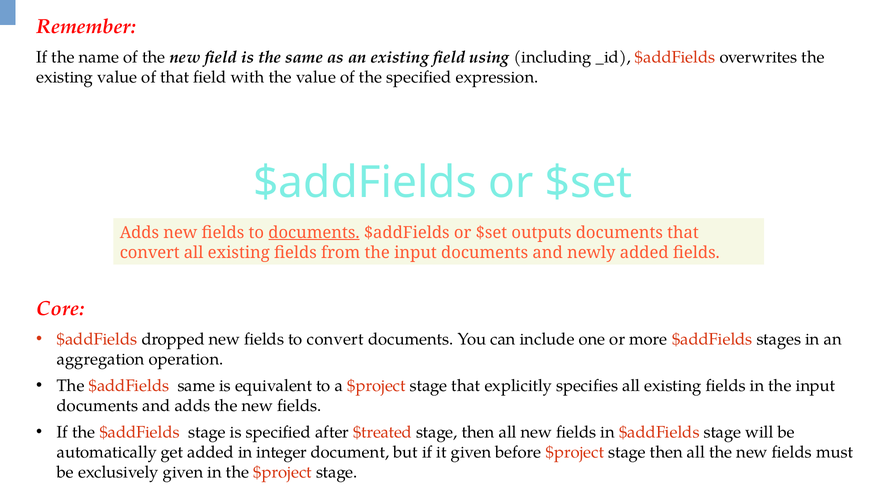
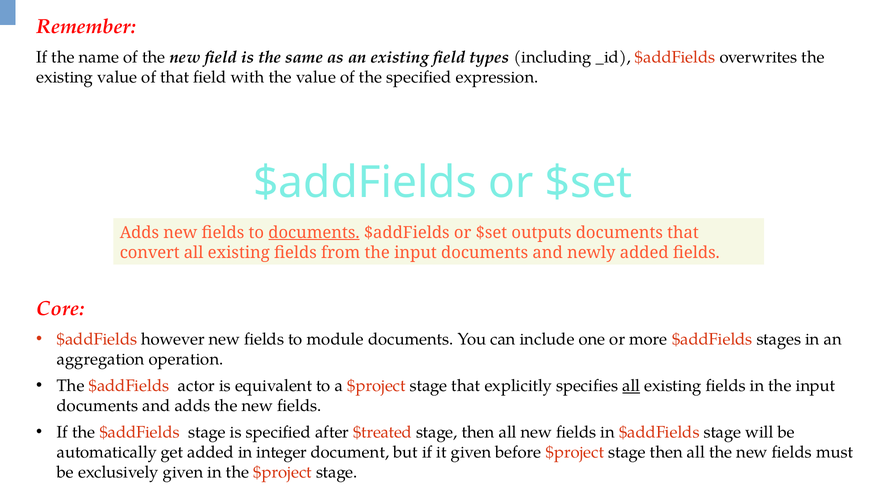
using: using -> types
dropped: dropped -> however
to convert: convert -> module
$addFields same: same -> actor
all at (631, 385) underline: none -> present
